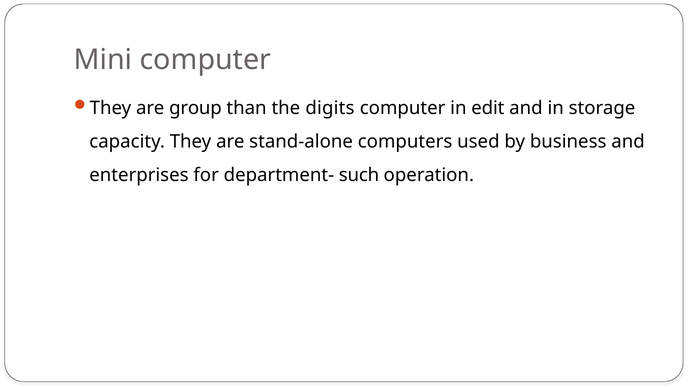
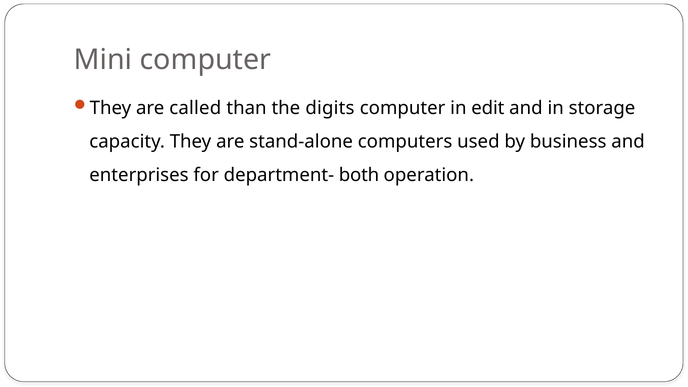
group: group -> called
such: such -> both
